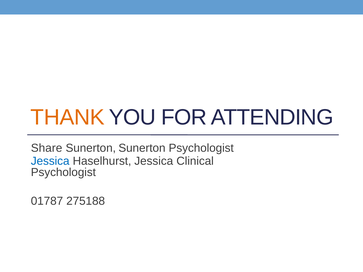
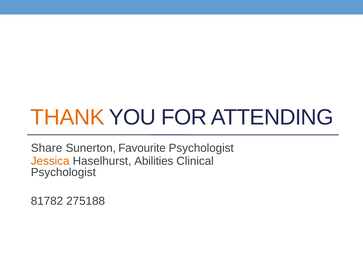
Sunerton Sunerton: Sunerton -> Favourite
Jessica at (50, 161) colour: blue -> orange
Haselhurst Jessica: Jessica -> Abilities
01787: 01787 -> 81782
